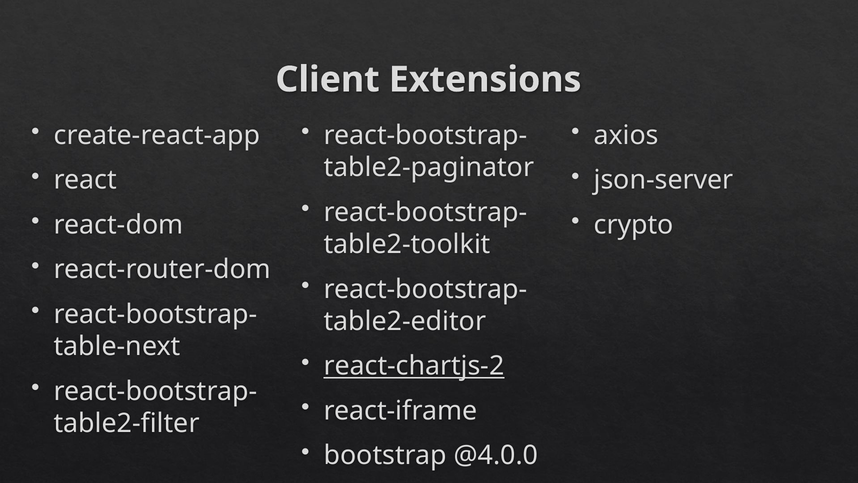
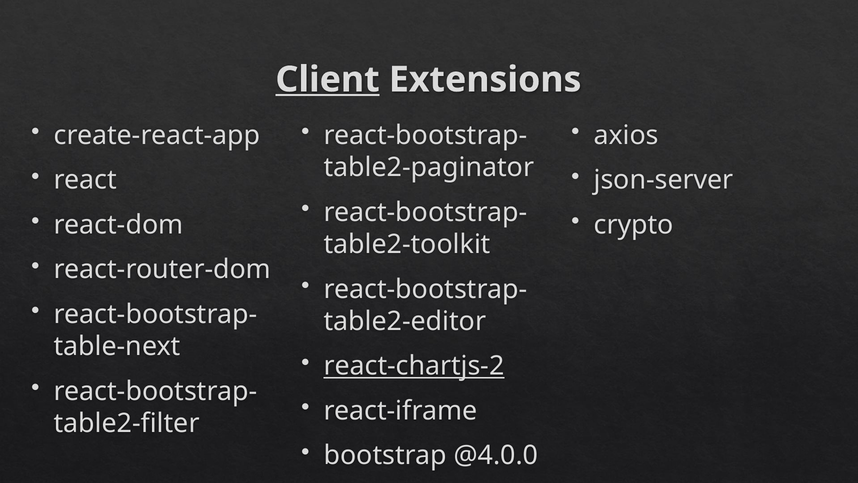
Client underline: none -> present
